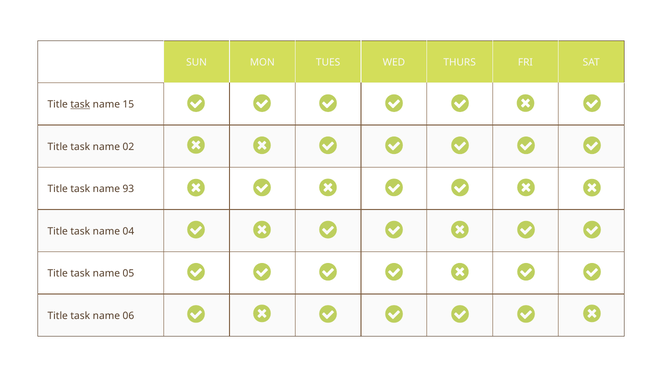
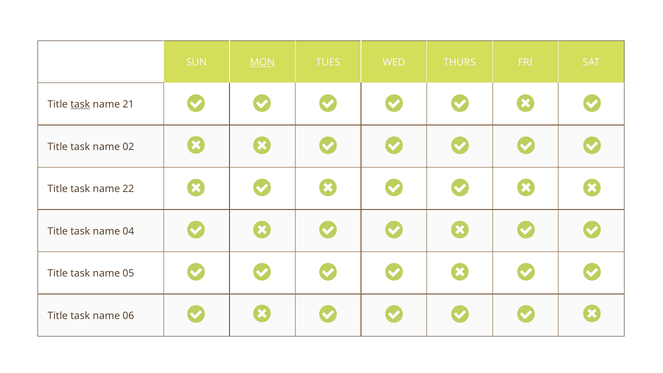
MON underline: none -> present
15: 15 -> 21
93: 93 -> 22
